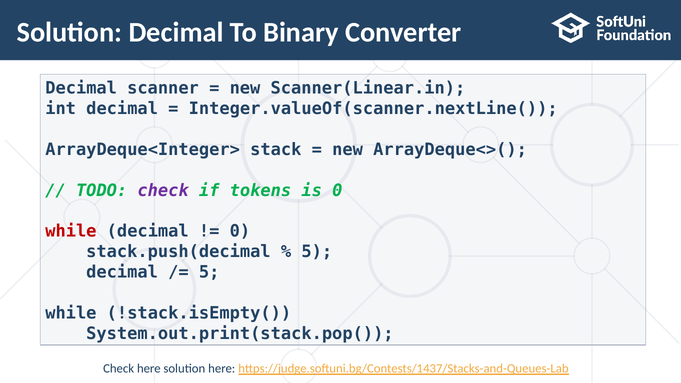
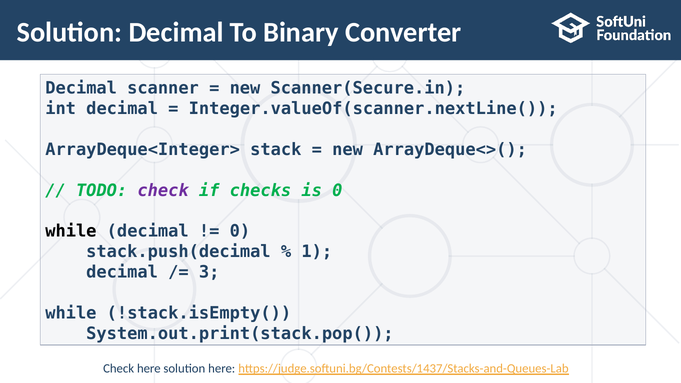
Scanner(Linear.in: Scanner(Linear.in -> Scanner(Secure.in
tokens: tokens -> checks
while at (71, 231) colour: red -> black
5 at (317, 252): 5 -> 1
5 at (209, 272): 5 -> 3
